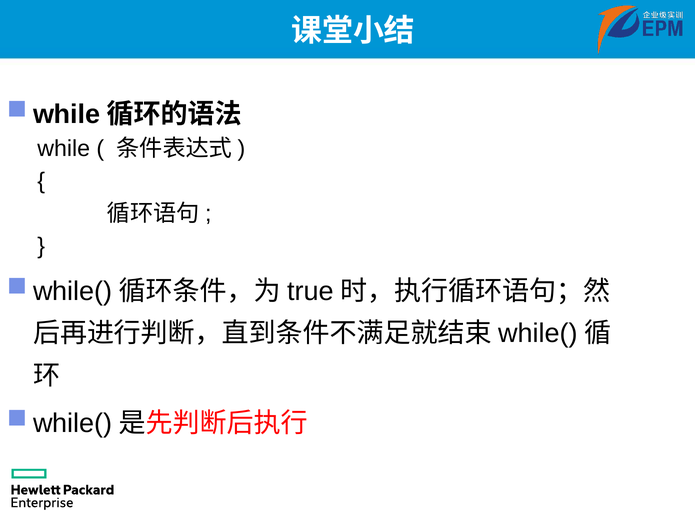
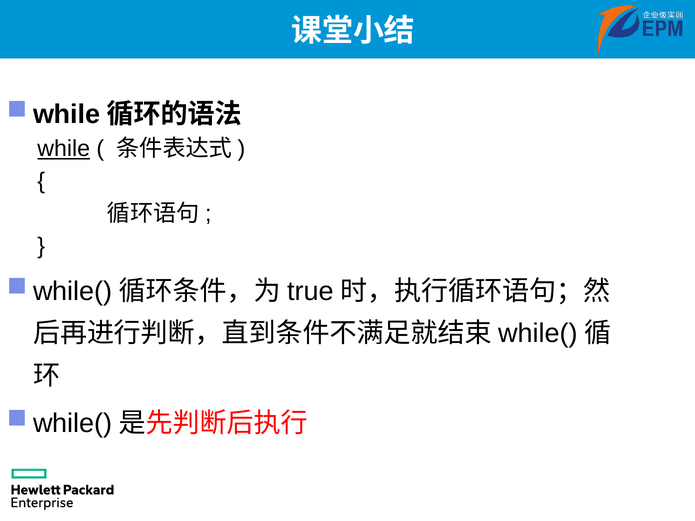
while underline: none -> present
